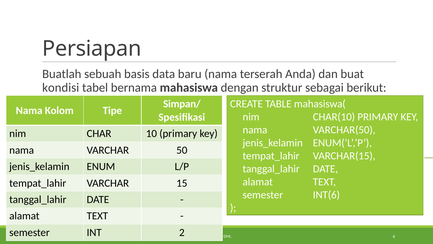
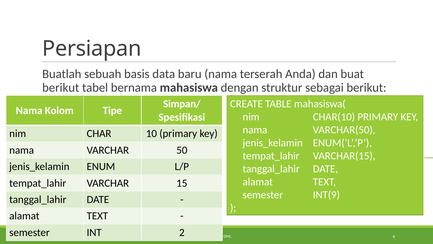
kondisi at (61, 88): kondisi -> berikut
INT(6: INT(6 -> INT(9
